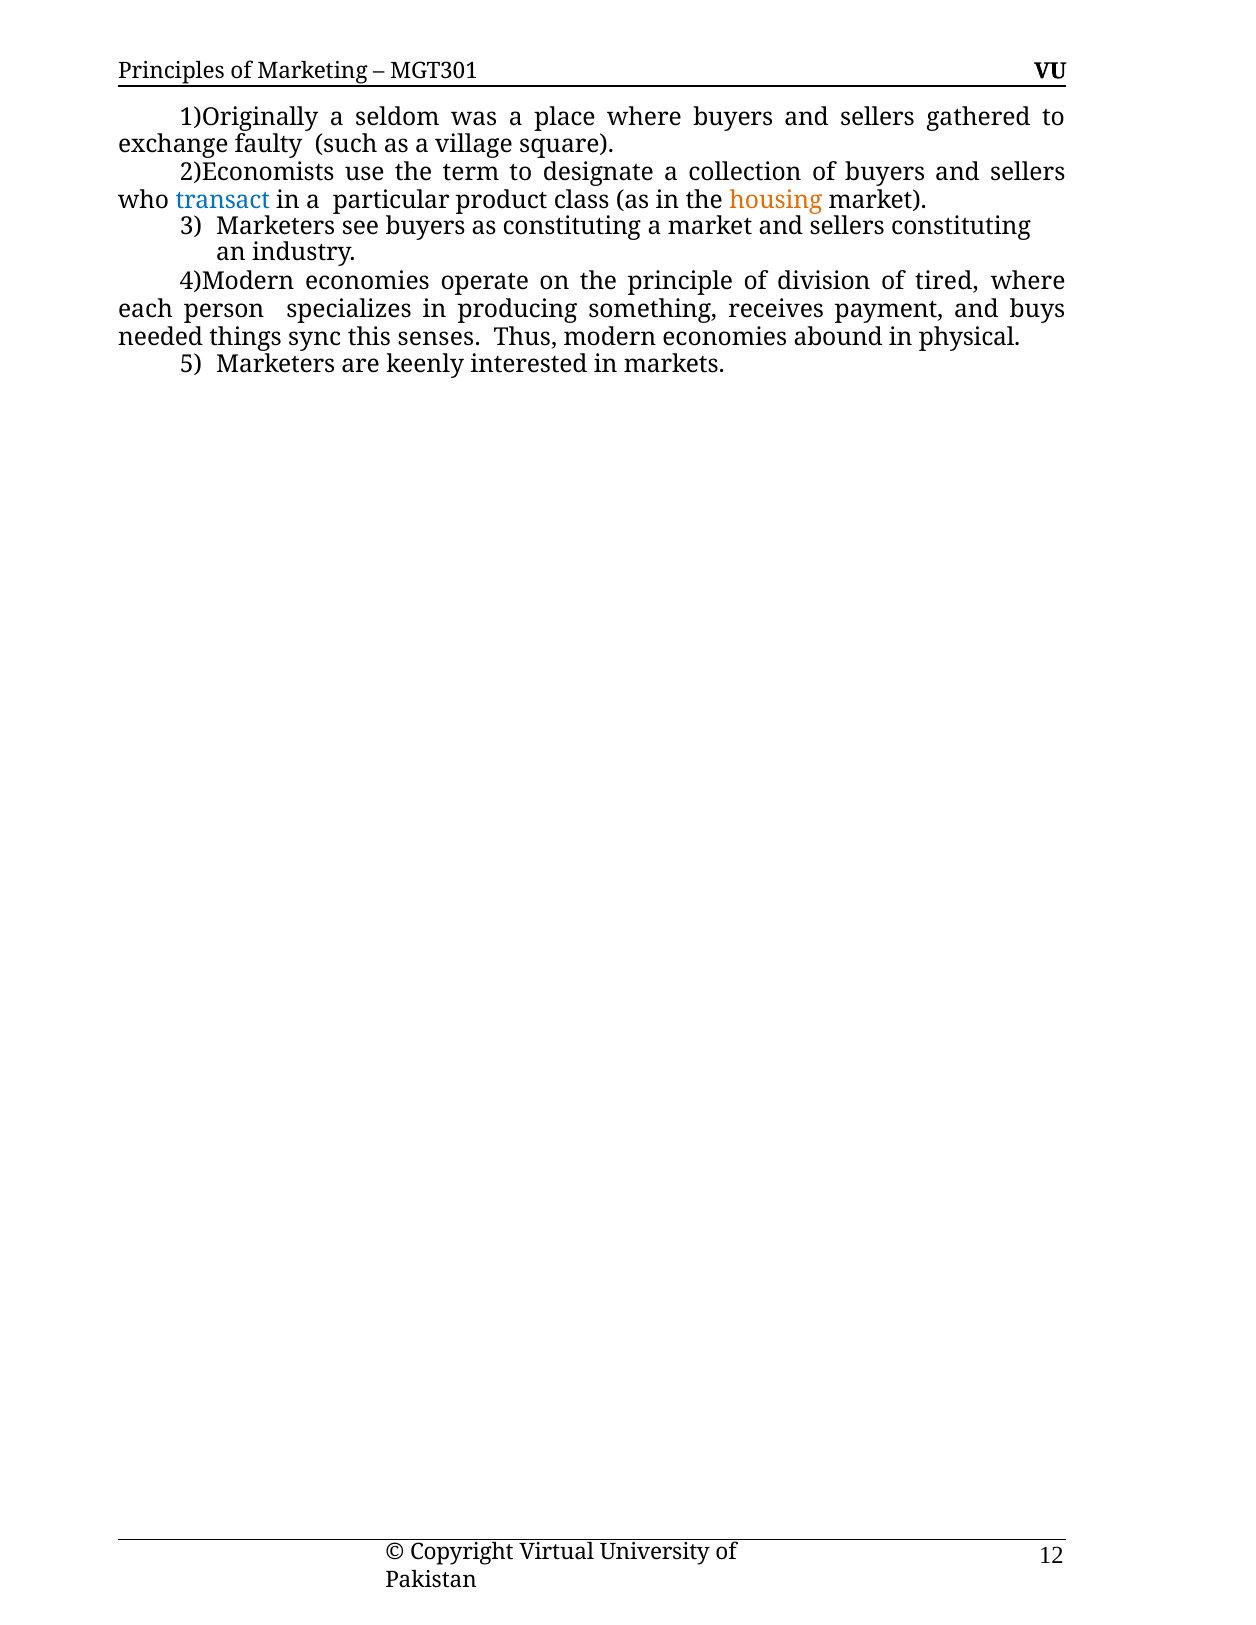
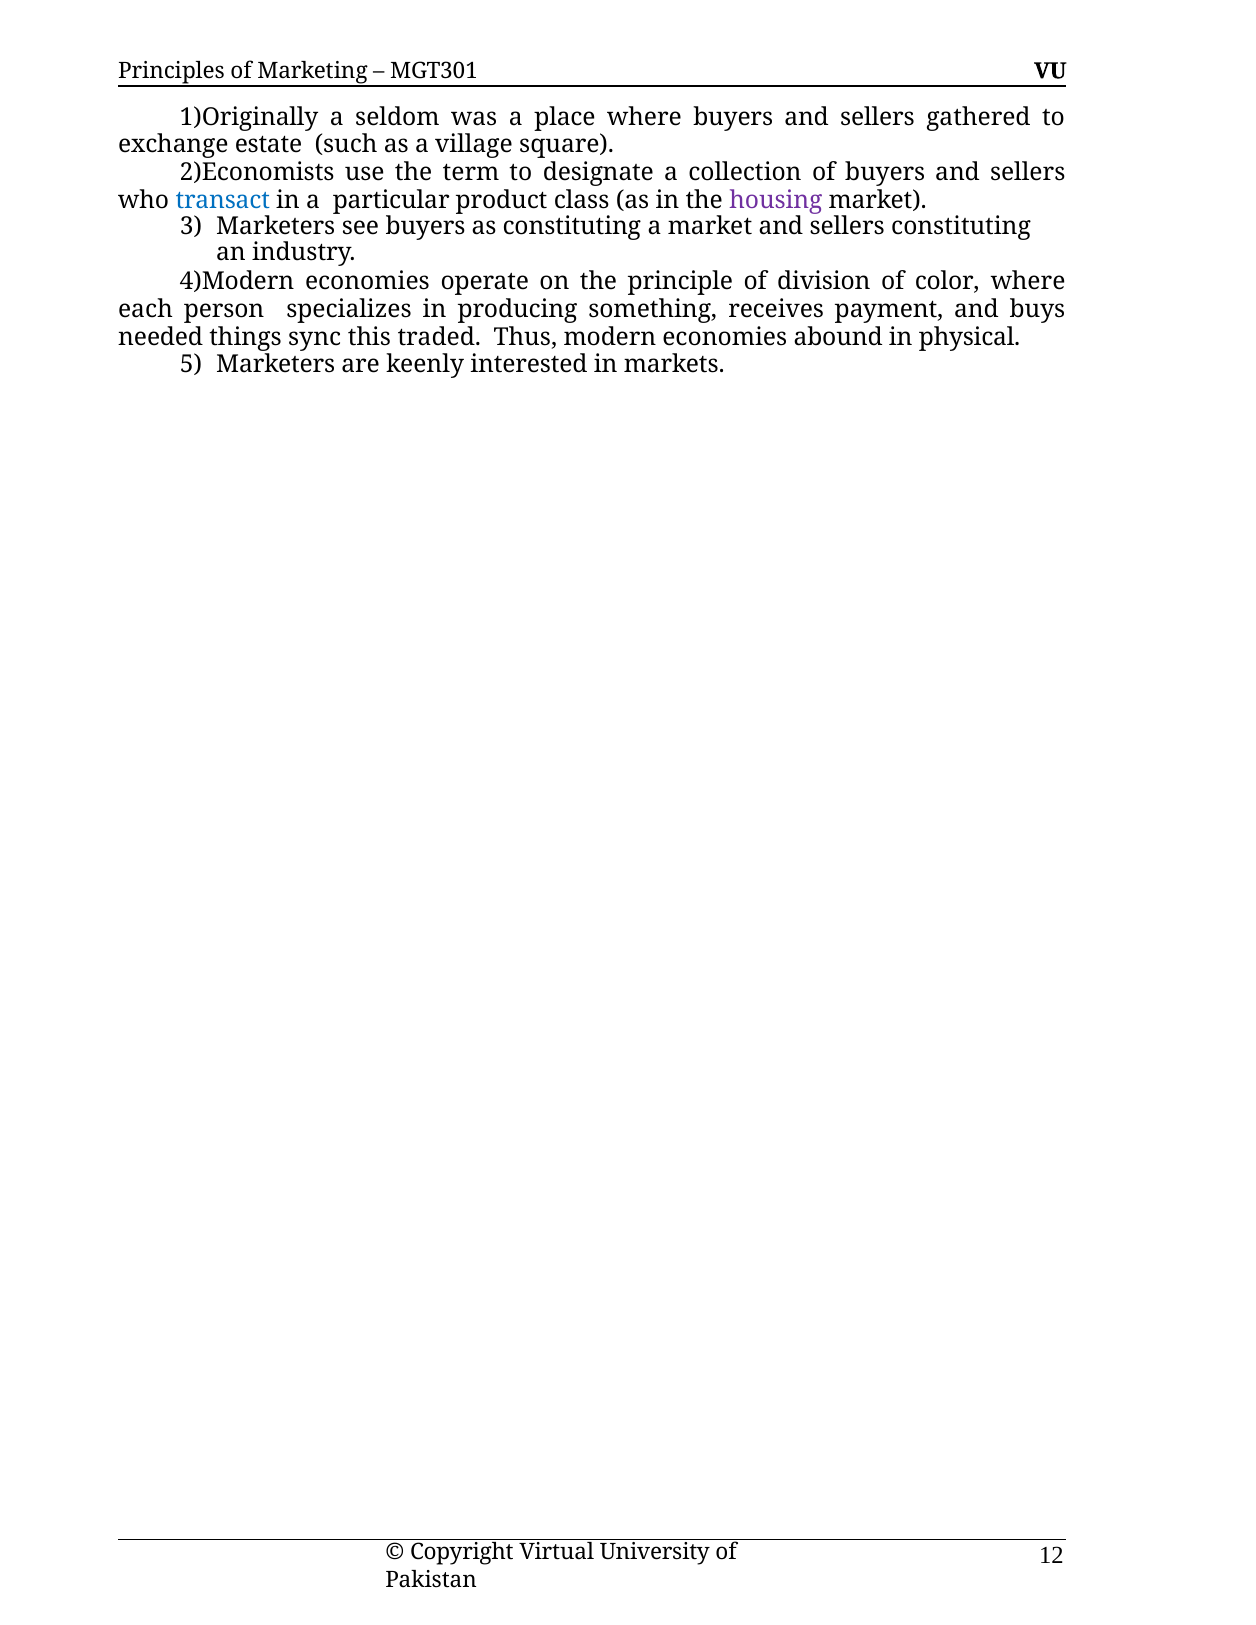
faulty: faulty -> estate
housing colour: orange -> purple
tired: tired -> color
senses: senses -> traded
